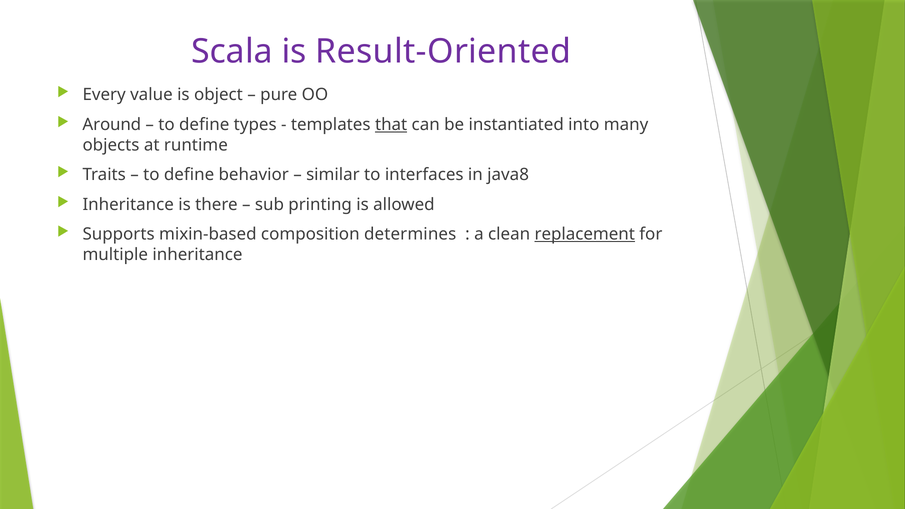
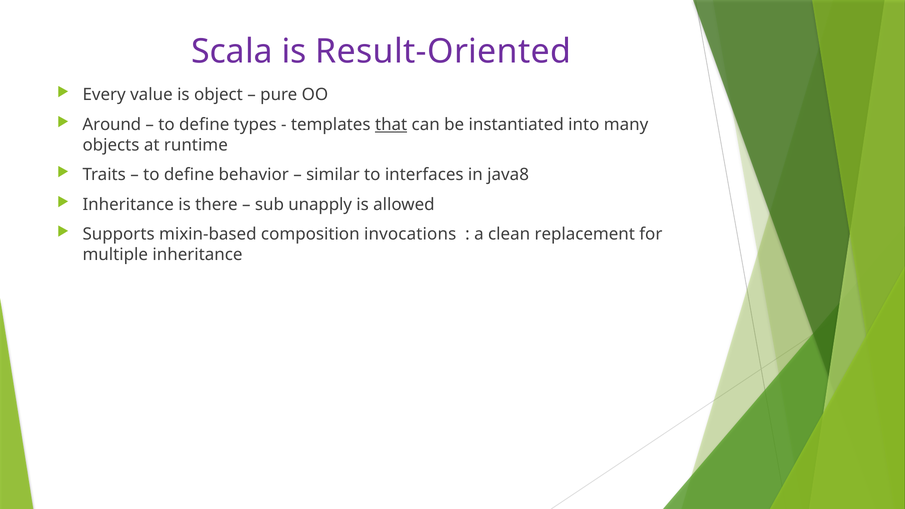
printing: printing -> unapply
determines: determines -> invocations
replacement underline: present -> none
